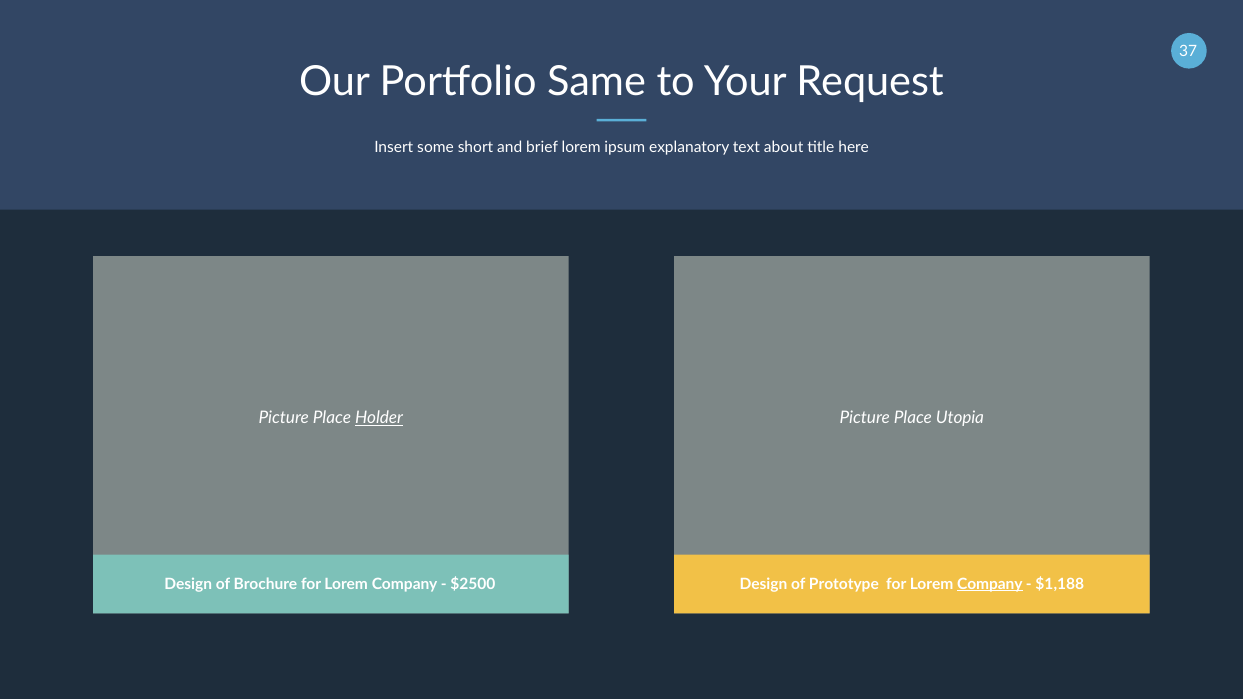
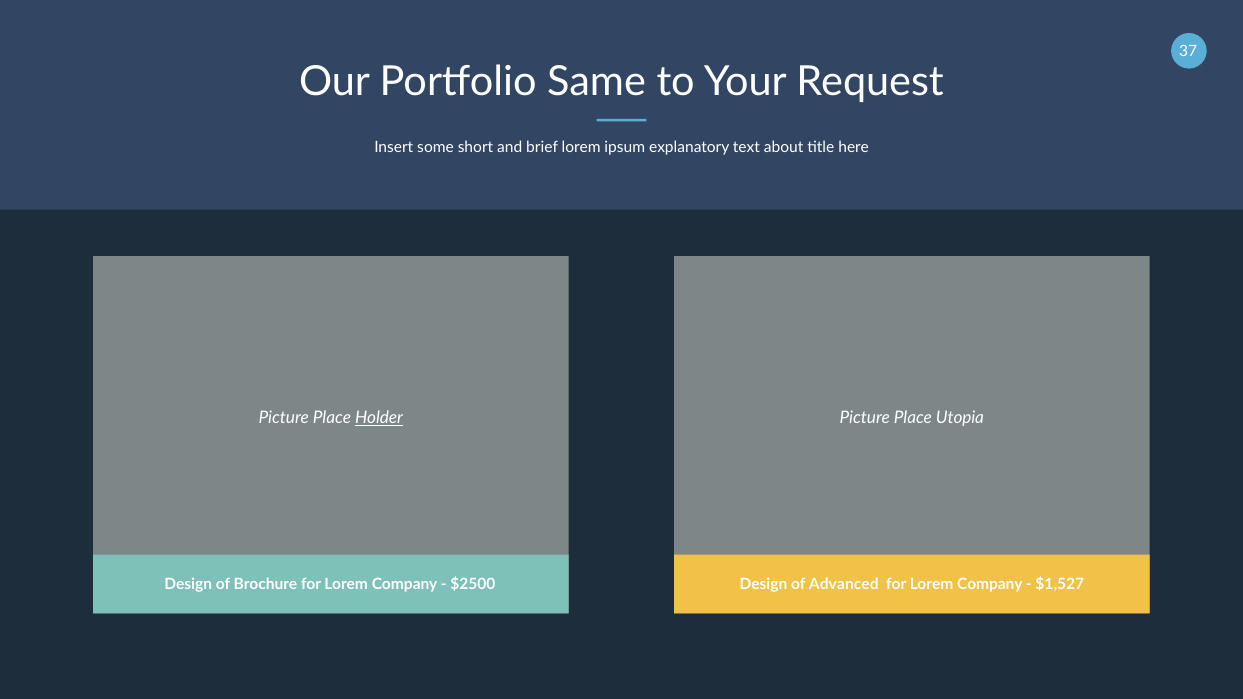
Prototype: Prototype -> Advanced
Company at (990, 584) underline: present -> none
$1,188: $1,188 -> $1,527
